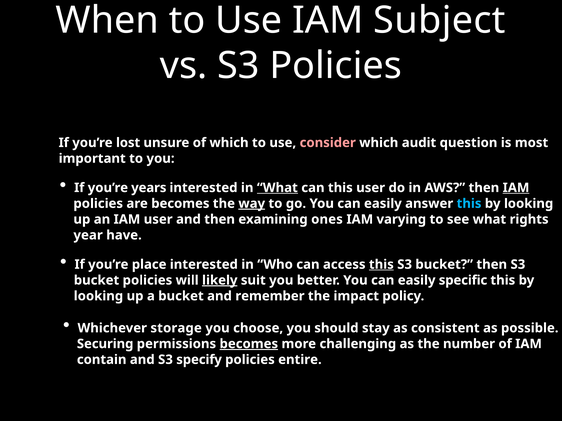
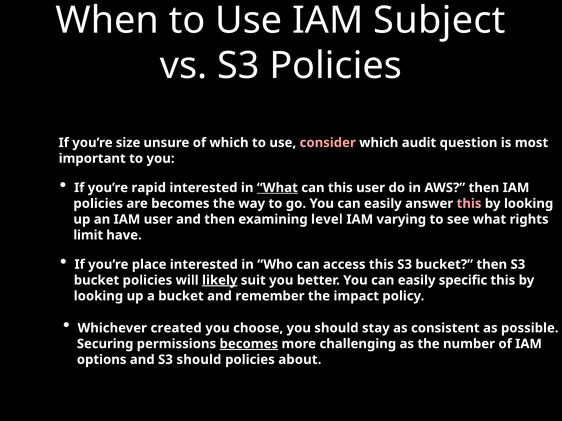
lost: lost -> size
years: years -> rapid
IAM at (516, 188) underline: present -> none
way underline: present -> none
this at (469, 204) colour: light blue -> pink
ones: ones -> level
year: year -> limit
this at (381, 265) underline: present -> none
storage: storage -> created
contain: contain -> options
S3 specify: specify -> should
entire: entire -> about
